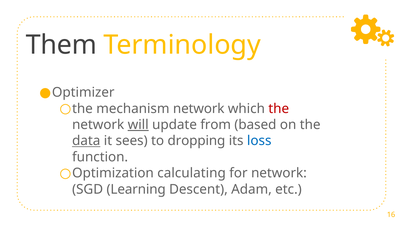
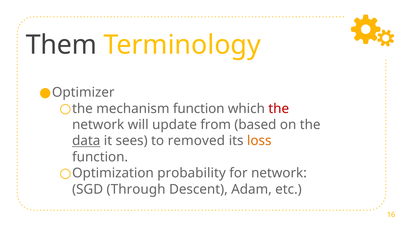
mechanism network: network -> function
will underline: present -> none
dropping: dropping -> removed
loss colour: blue -> orange
calculating: calculating -> probability
Learning: Learning -> Through
